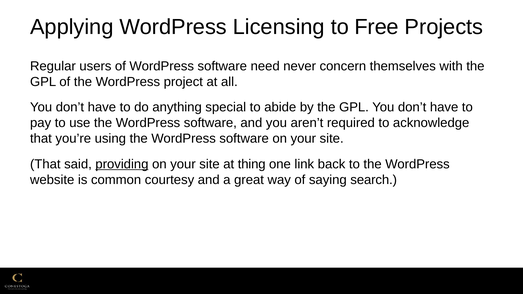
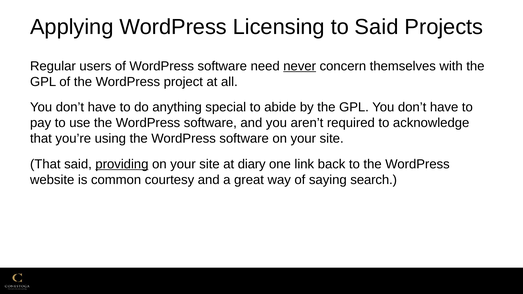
to Free: Free -> Said
never underline: none -> present
thing: thing -> diary
